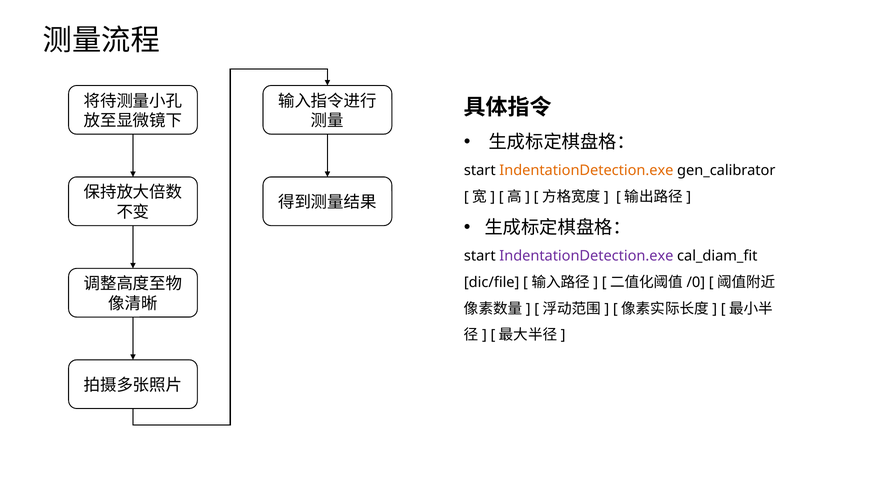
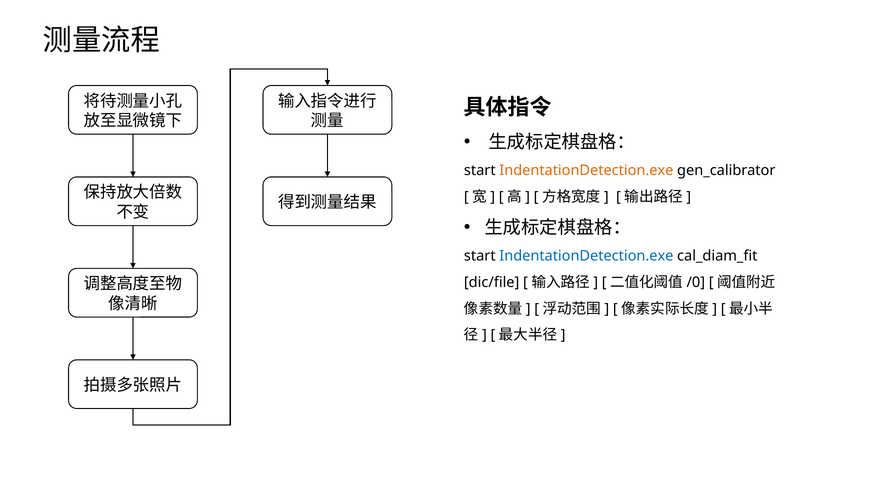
IndentationDetection.exe at (586, 256) colour: purple -> blue
